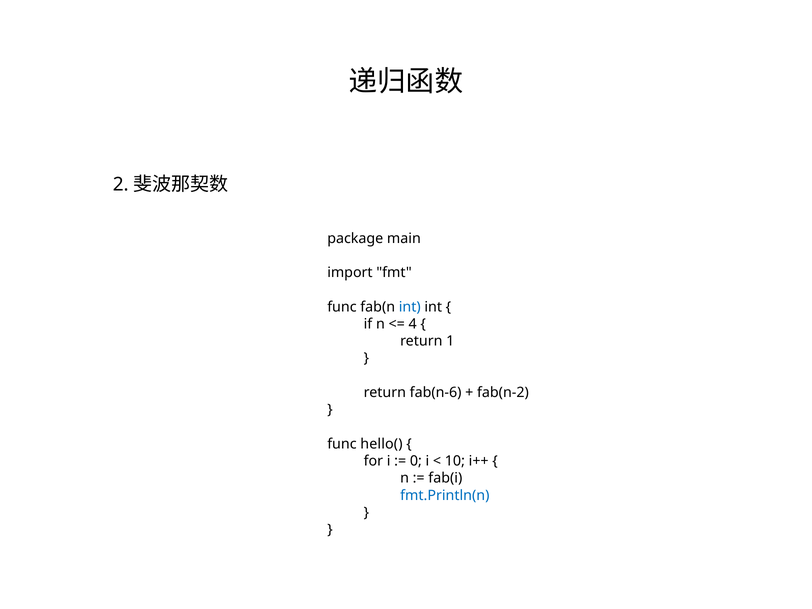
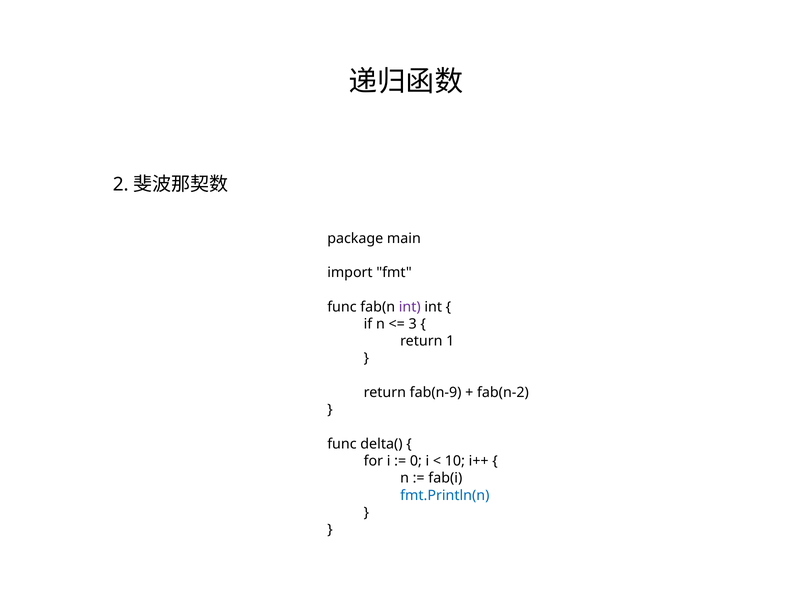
int at (410, 307) colour: blue -> purple
4: 4 -> 3
fab(n-6: fab(n-6 -> fab(n-9
hello(: hello( -> delta(
